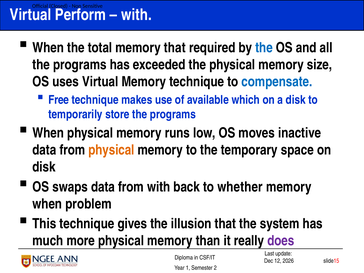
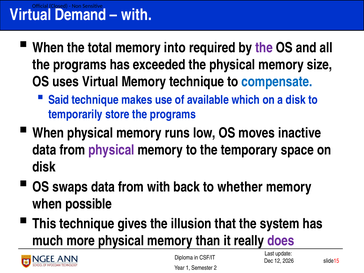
Perform: Perform -> Demand
memory that: that -> into
the at (264, 48) colour: blue -> purple
Free: Free -> Said
physical at (111, 150) colour: orange -> purple
problem: problem -> possible
